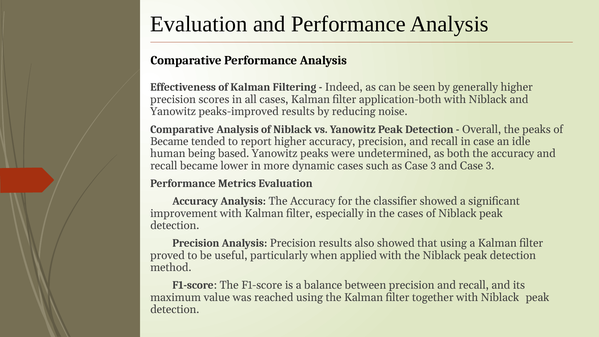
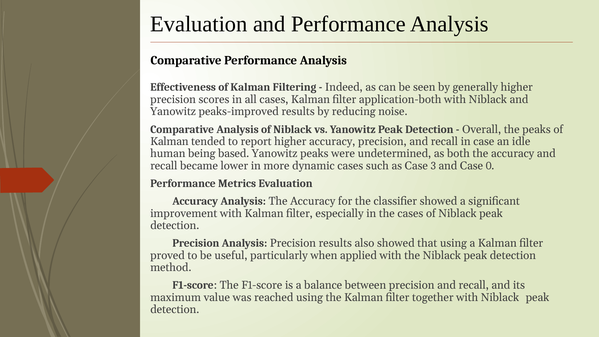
Became at (169, 141): Became -> Kalman
and Case 3: 3 -> 0
